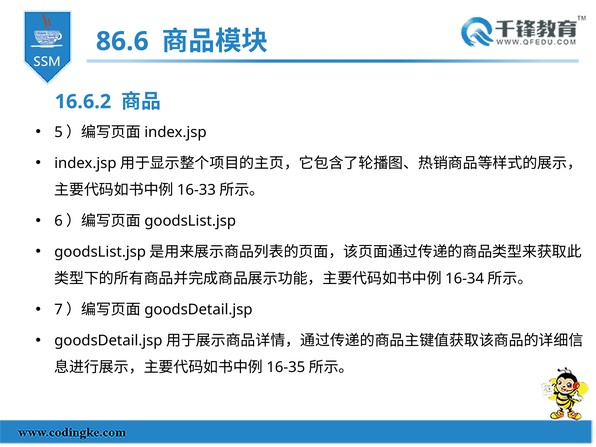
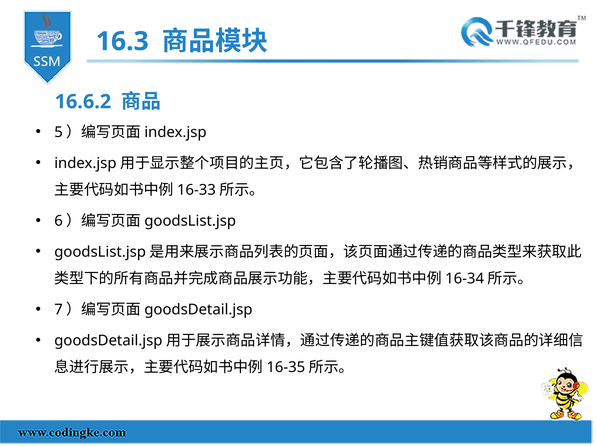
86.6: 86.6 -> 16.3
